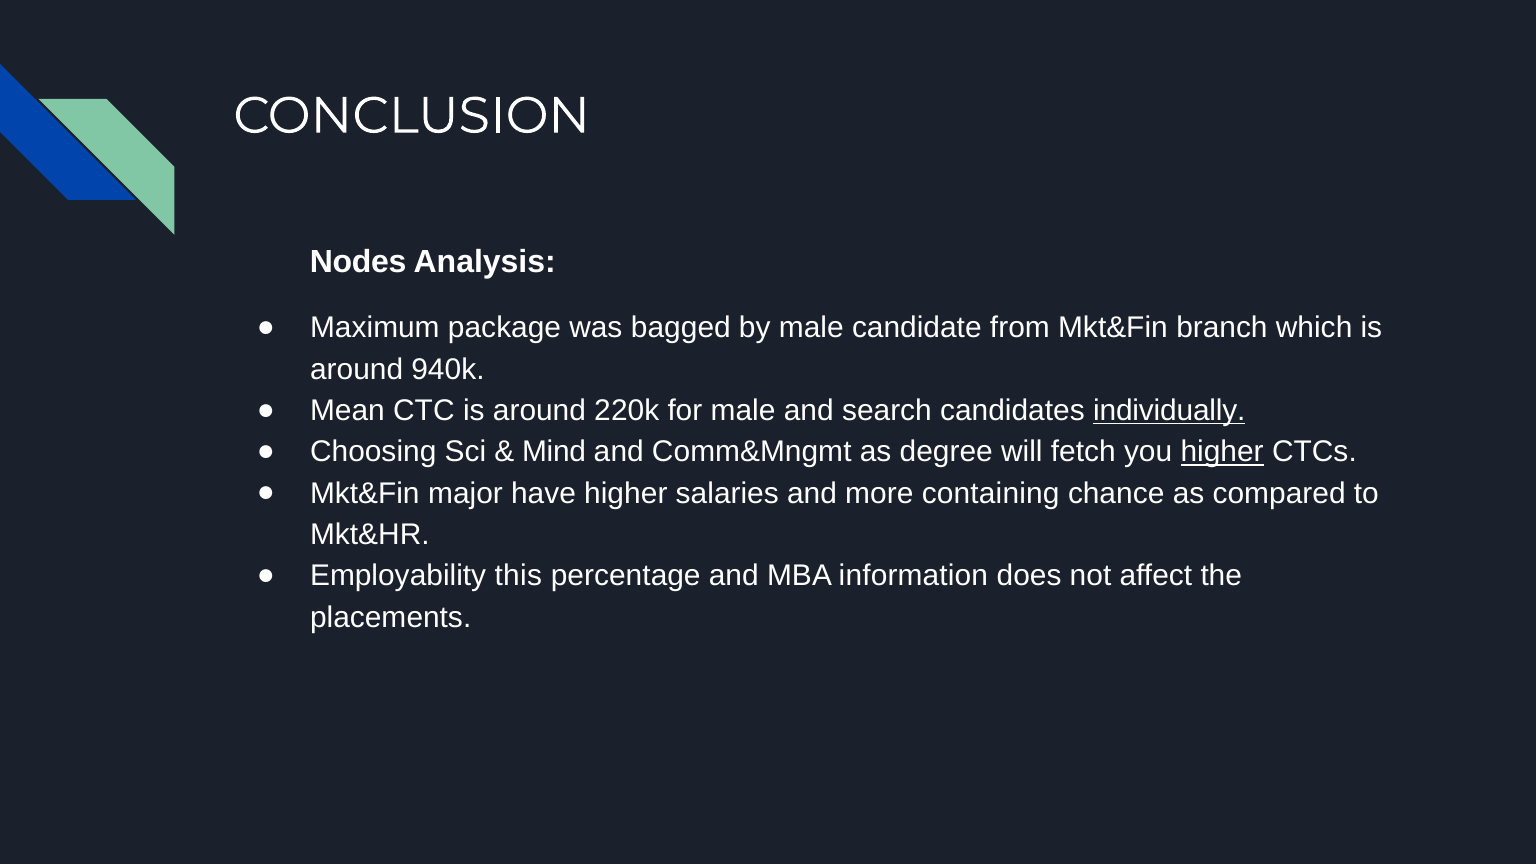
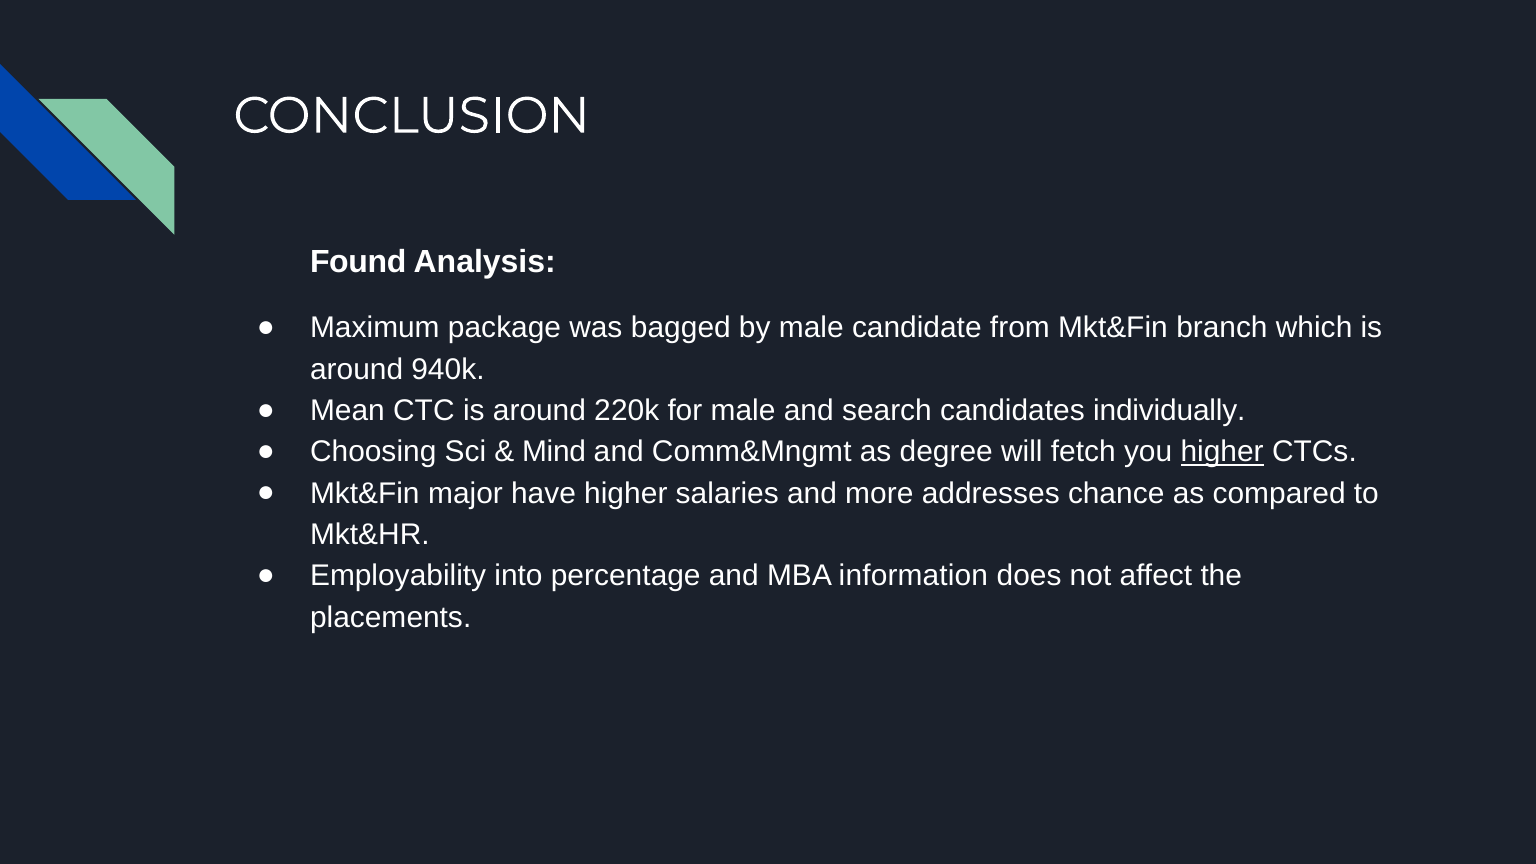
Nodes: Nodes -> Found
individually underline: present -> none
containing: containing -> addresses
this: this -> into
